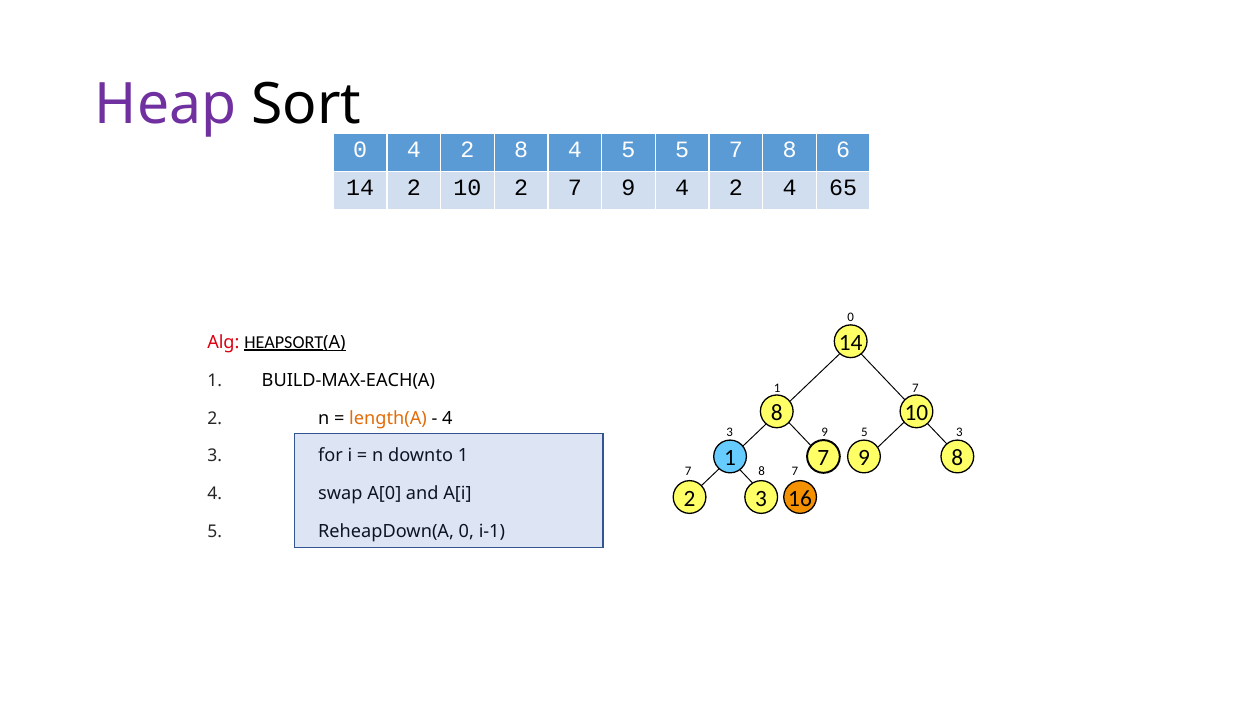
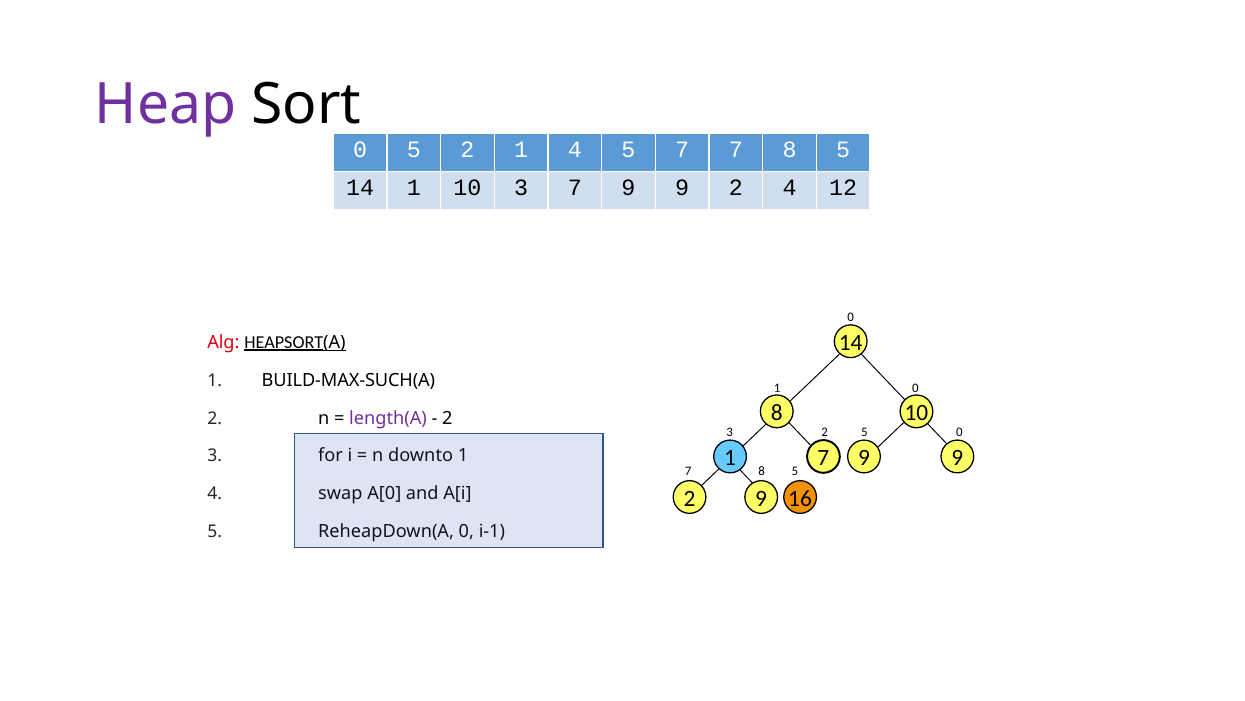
0 4: 4 -> 5
2 8: 8 -> 1
5 5: 5 -> 7
6 at (843, 150): 6 -> 5
14 2: 2 -> 1
10 2: 2 -> 3
7 9 4: 4 -> 9
65: 65 -> 12
BUILD-MAX-EACH(A: BUILD-MAX-EACH(A -> BUILD-MAX-SUCH(A
1 7: 7 -> 0
length(A colour: orange -> purple
4 at (447, 418): 4 -> 2
3 9: 9 -> 2
3 at (960, 432): 3 -> 0
8 at (957, 458): 8 -> 9
7 at (795, 471): 7 -> 5
2 3: 3 -> 9
